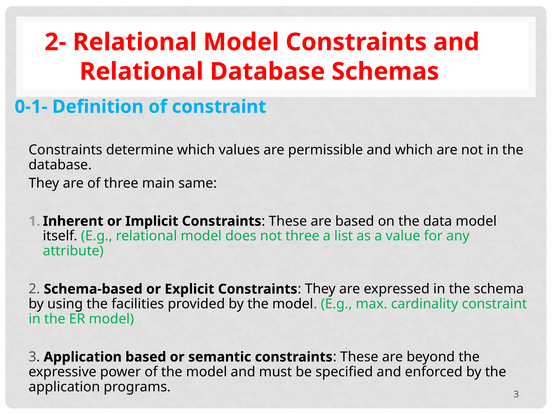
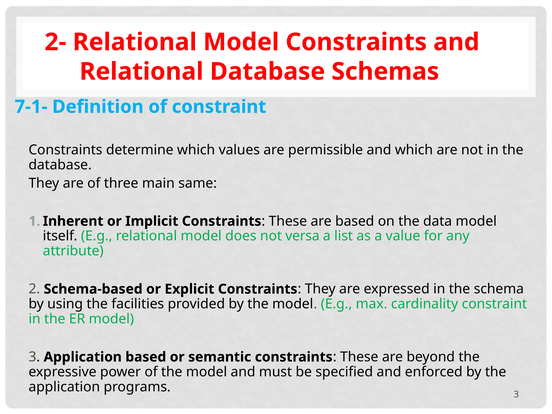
0-1-: 0-1- -> 7-1-
not three: three -> versa
